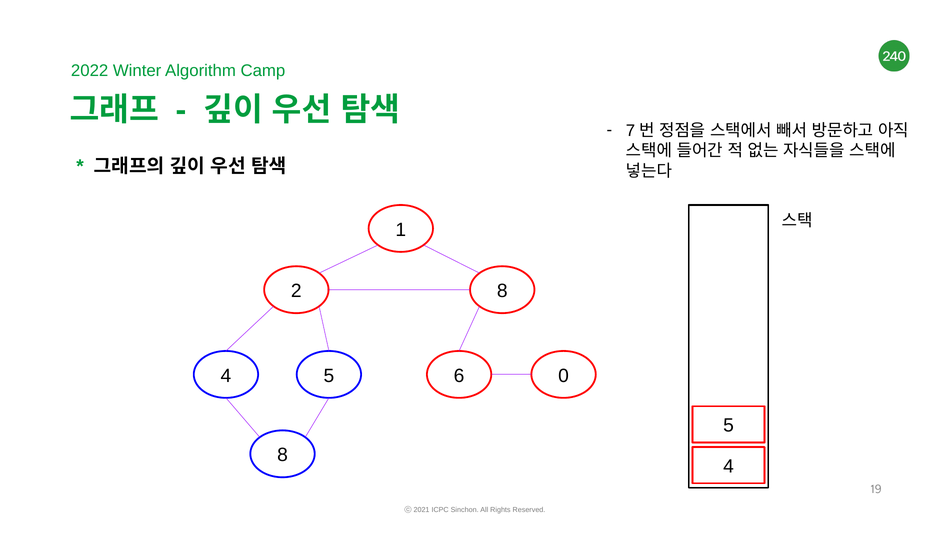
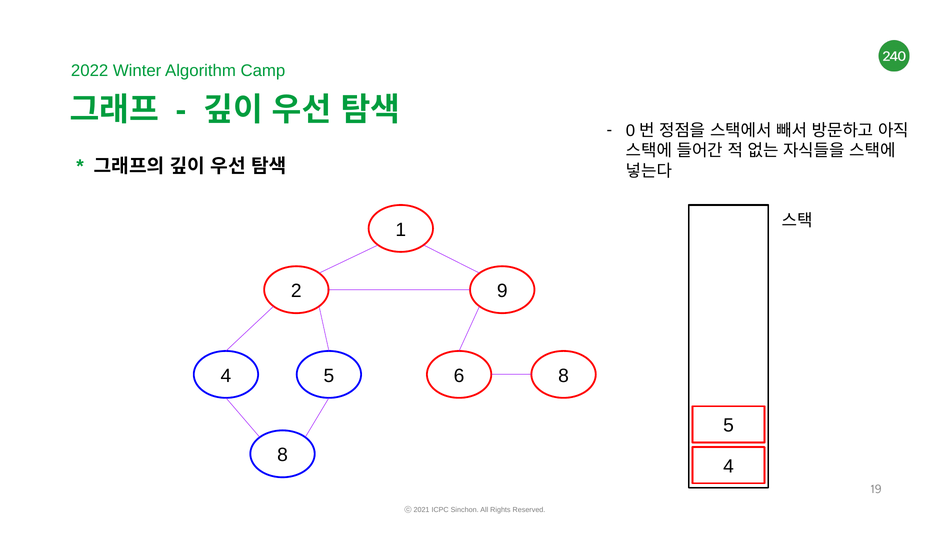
7: 7 -> 0
2 8: 8 -> 9
6 0: 0 -> 8
